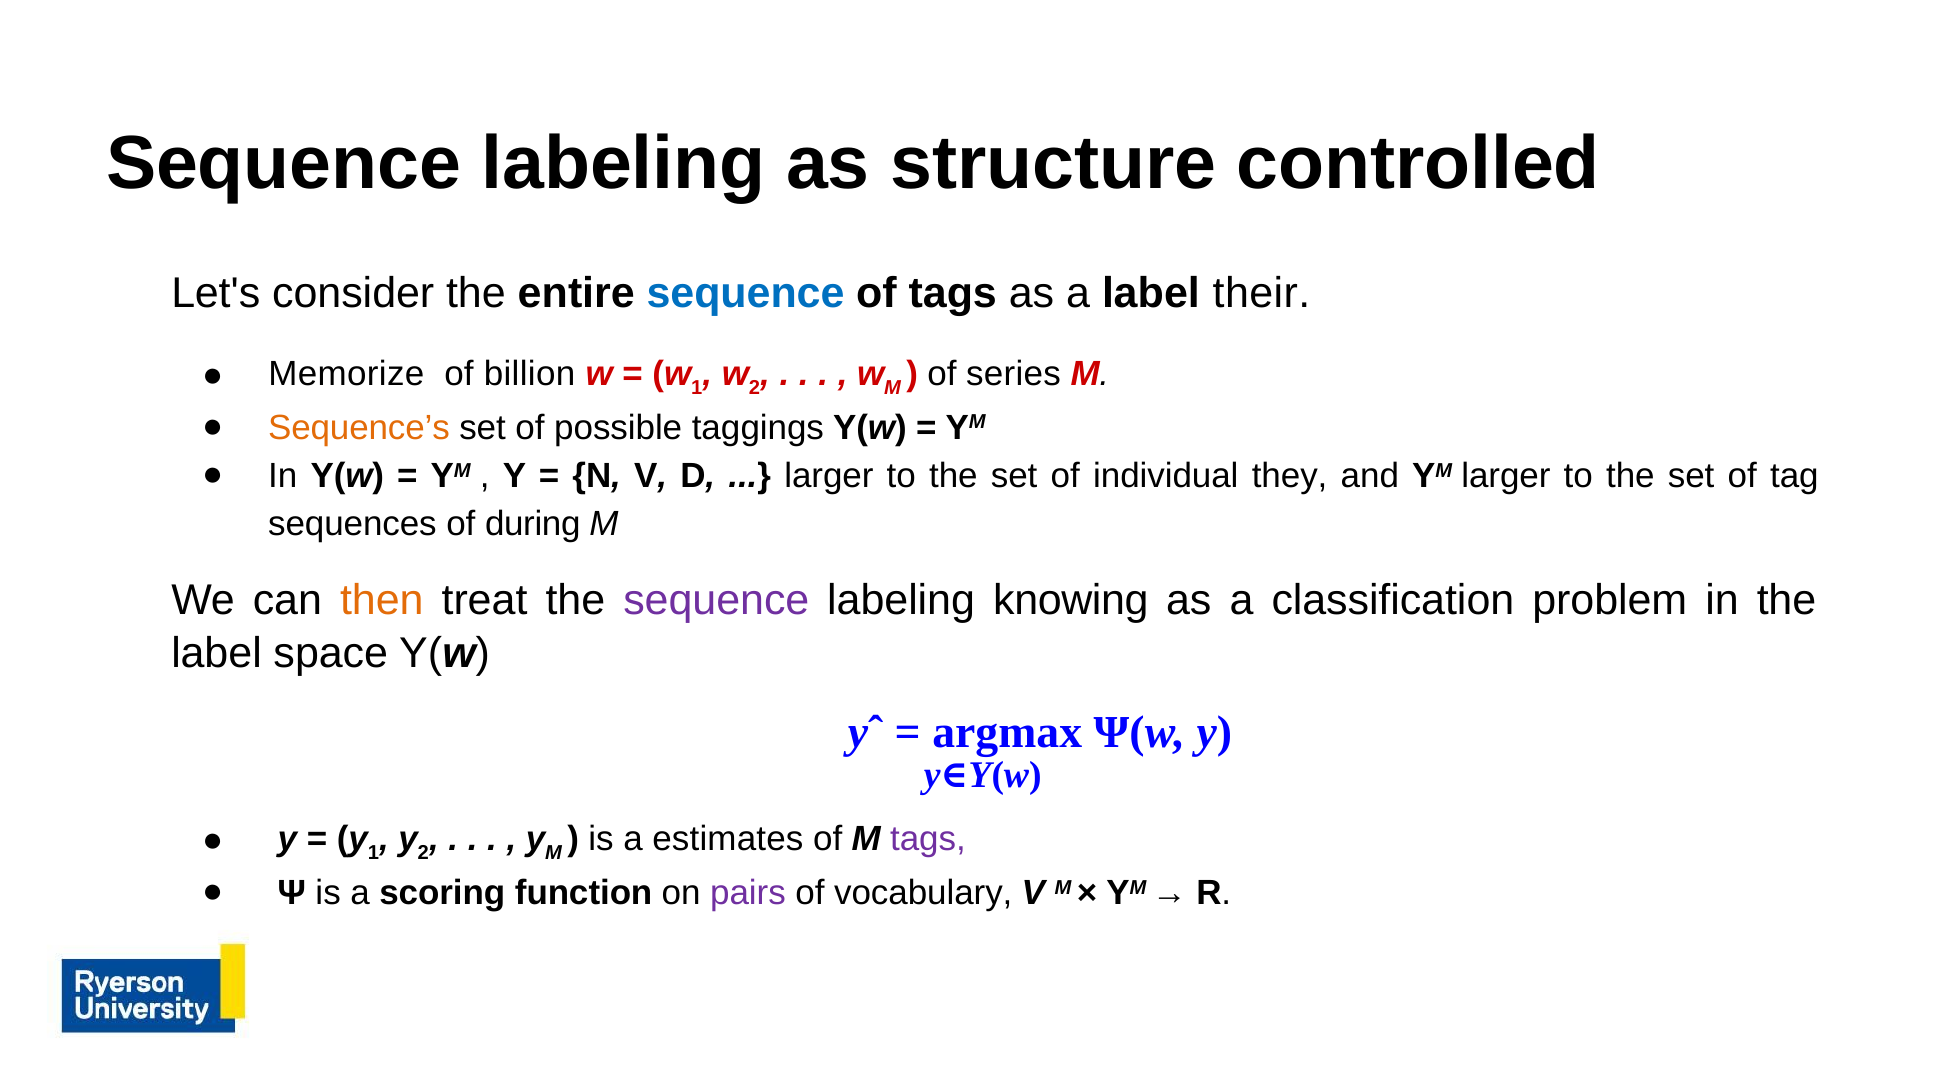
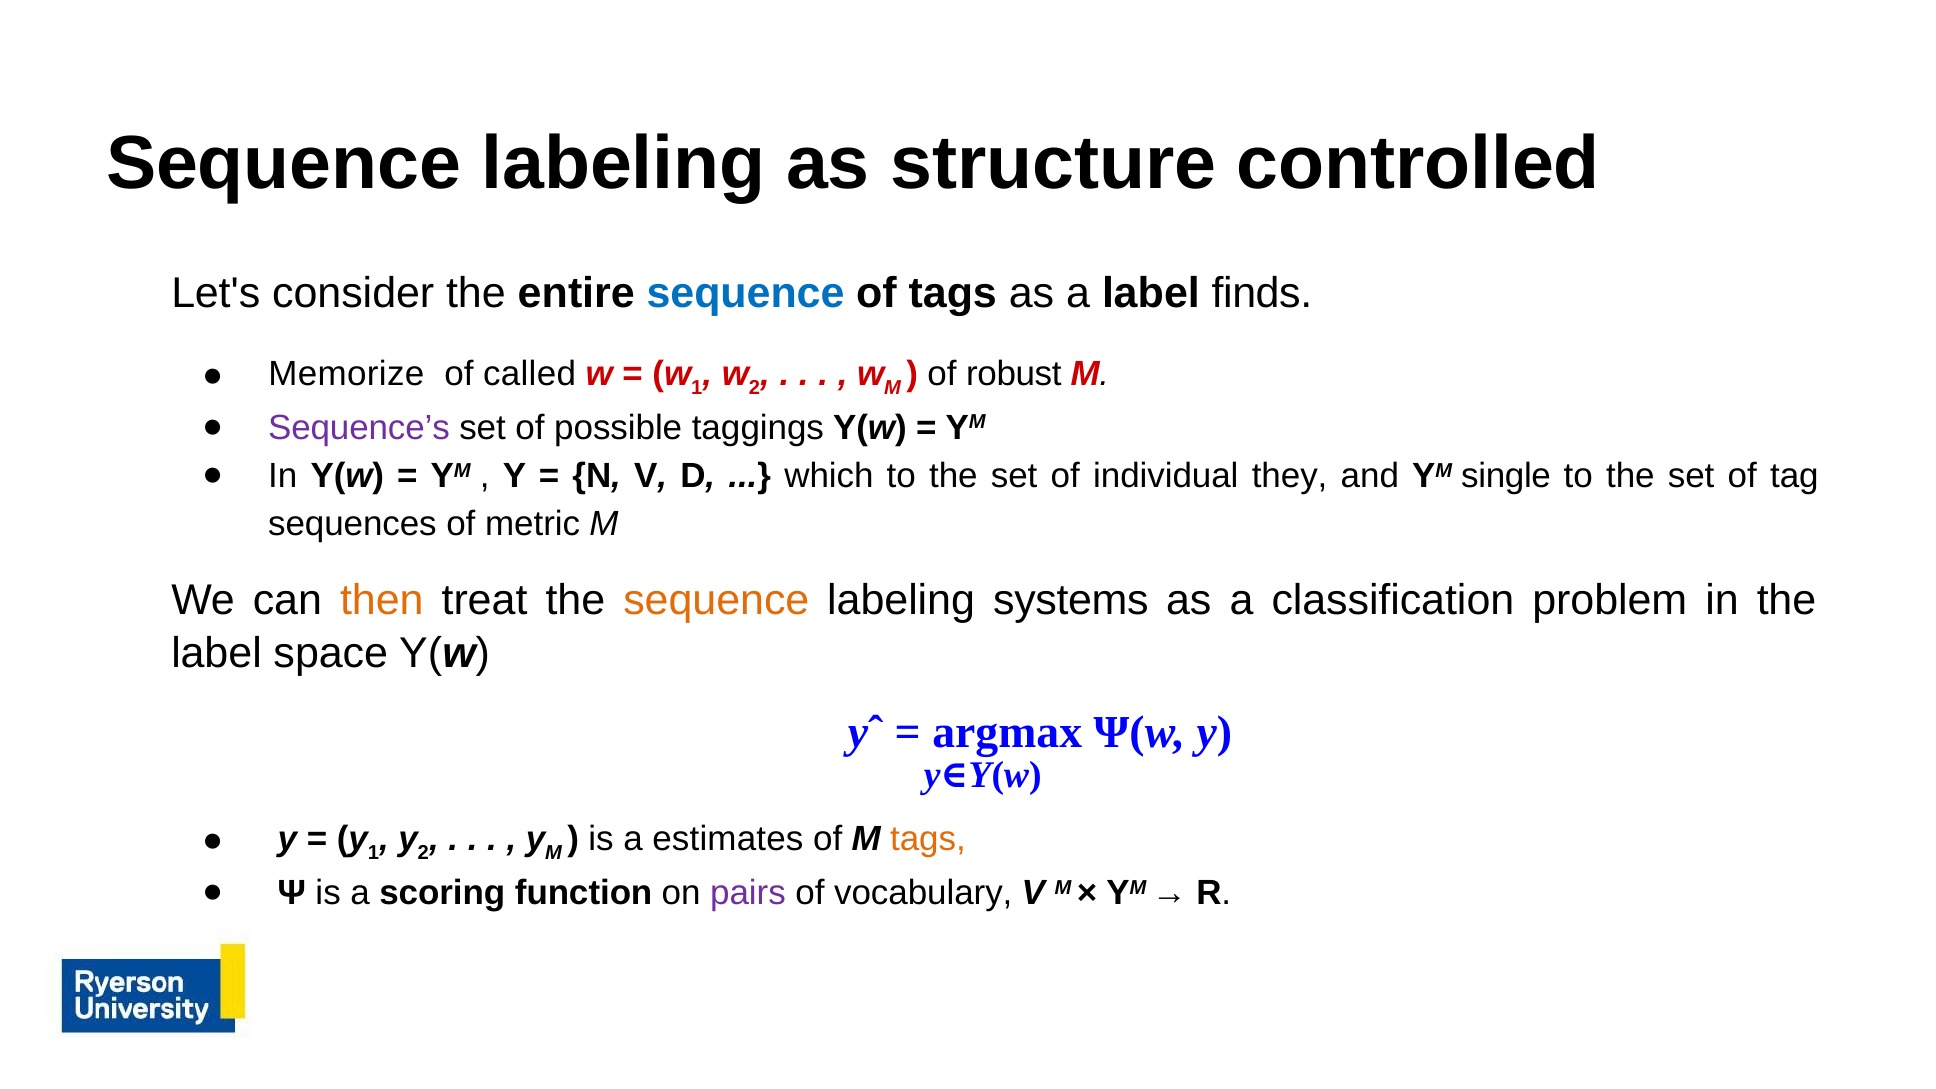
their: their -> finds
billion: billion -> called
series: series -> robust
Sequence’s colour: orange -> purple
larger at (829, 476): larger -> which
YM larger: larger -> single
during: during -> metric
sequence at (716, 600) colour: purple -> orange
knowing: knowing -> systems
tags at (928, 839) colour: purple -> orange
